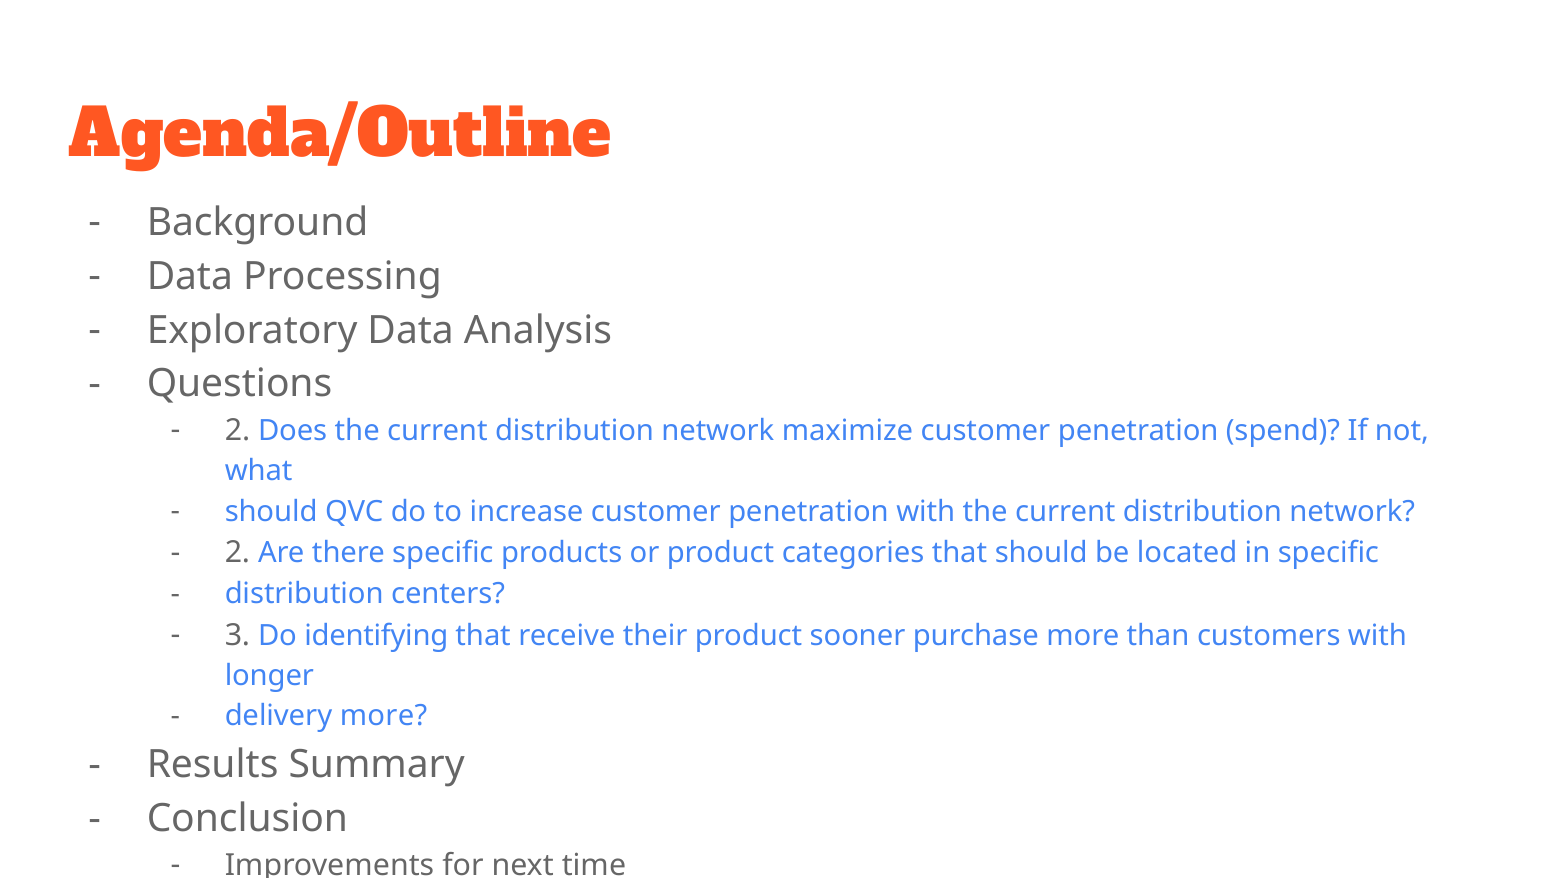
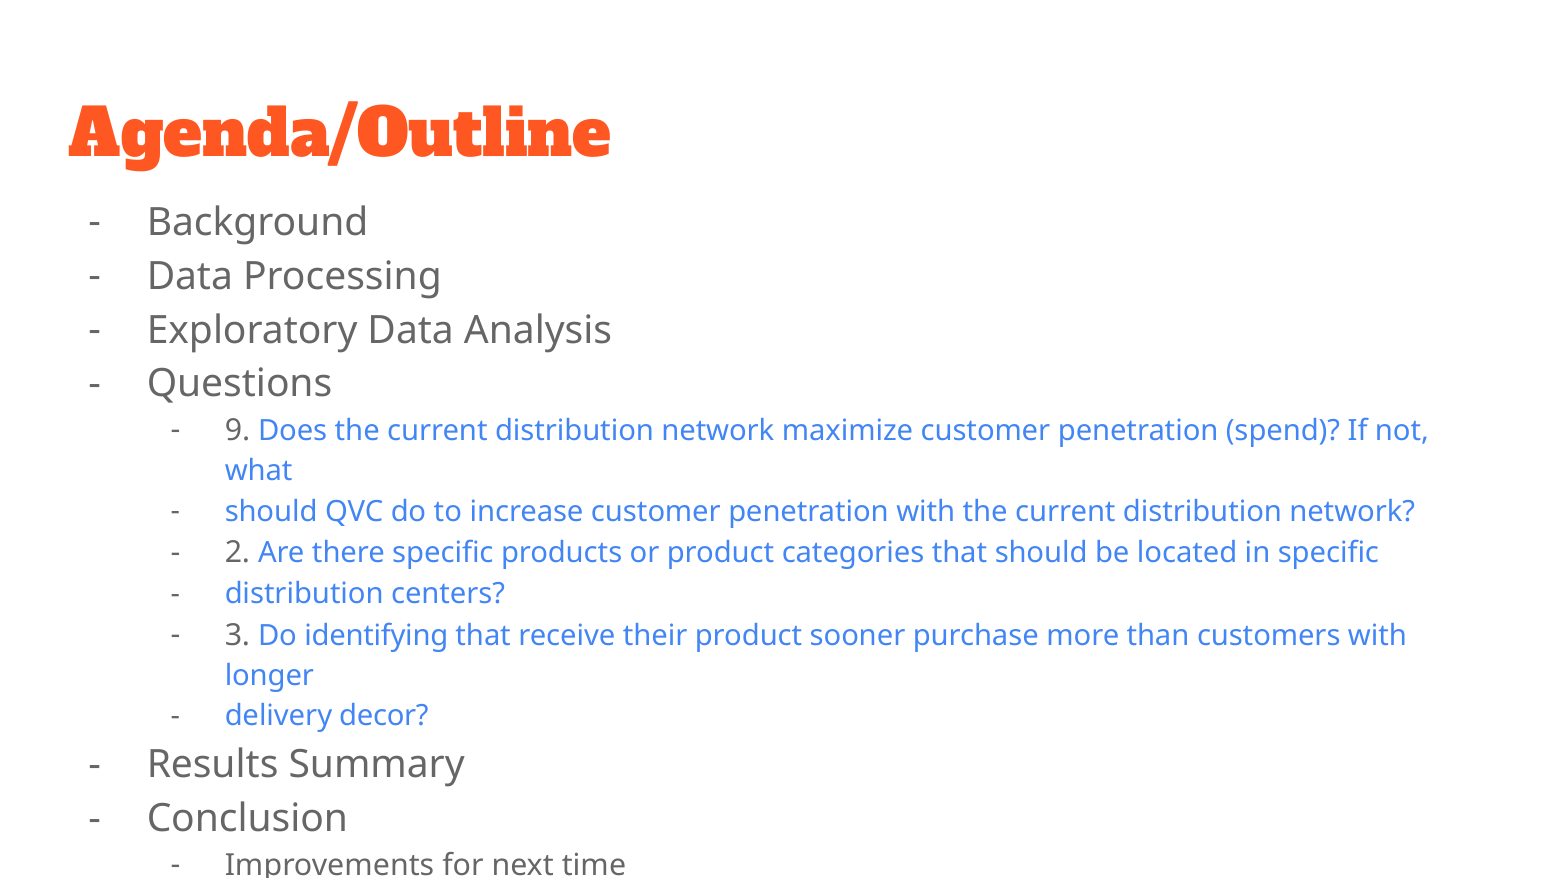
2 at (237, 430): 2 -> 9
delivery more: more -> decor
